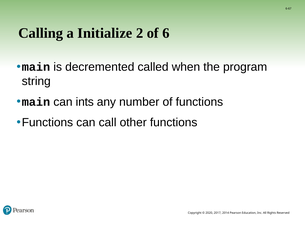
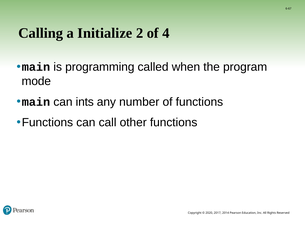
6: 6 -> 4
decremented: decremented -> programming
string: string -> mode
